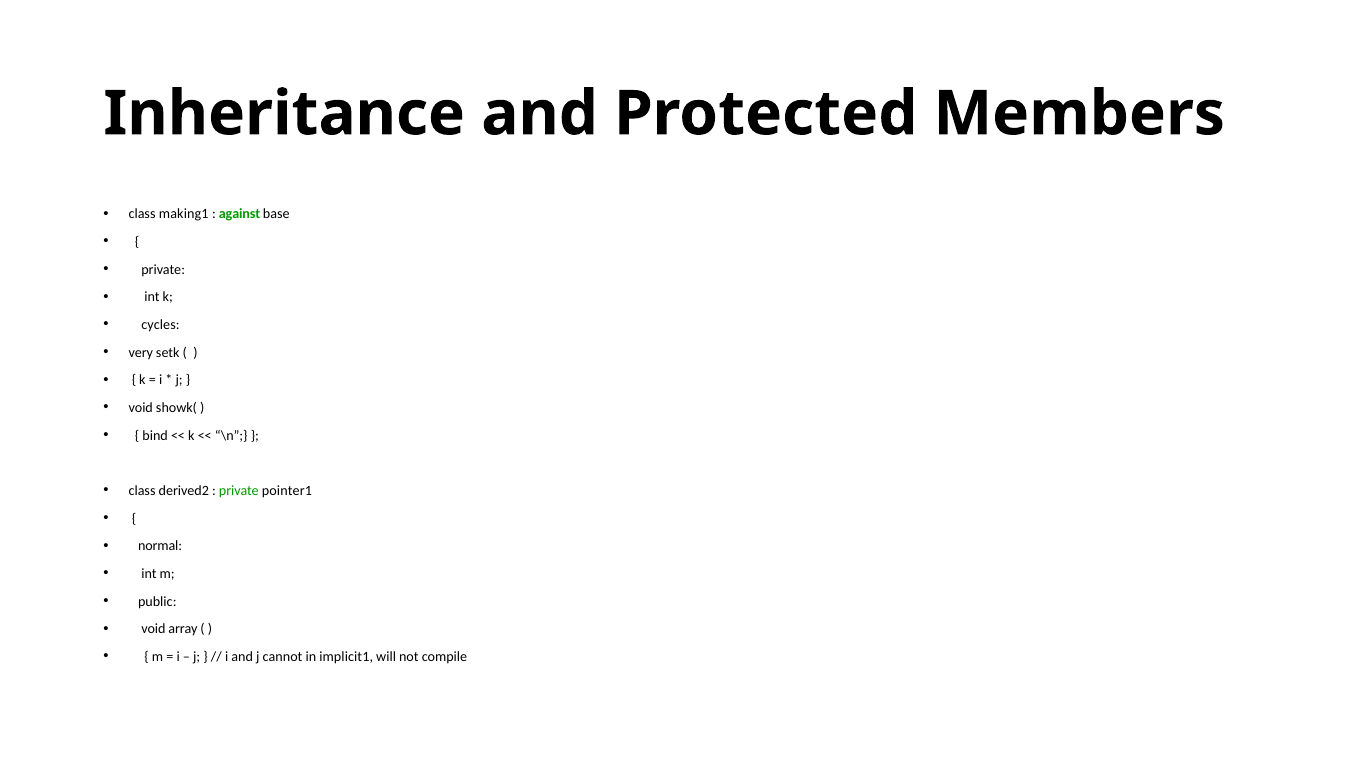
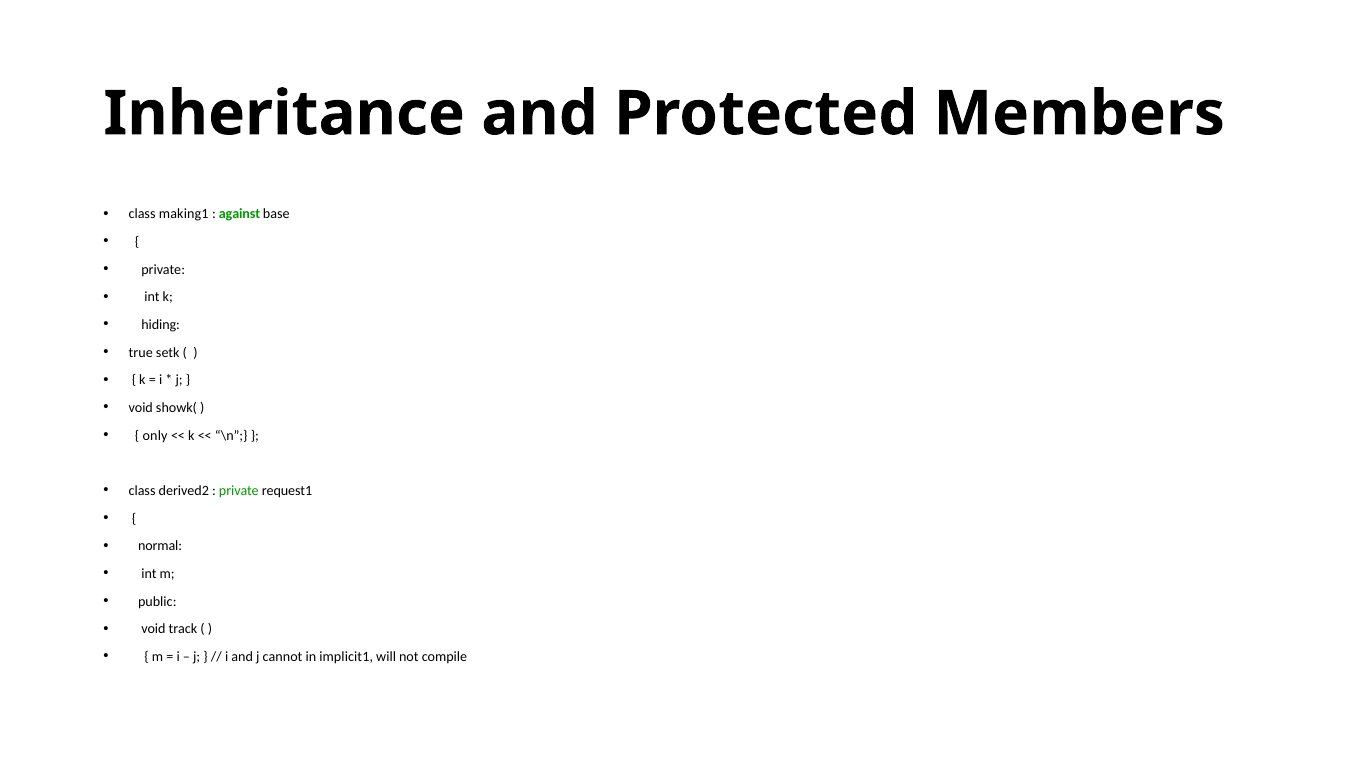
cycles: cycles -> hiding
very: very -> true
bind: bind -> only
pointer1: pointer1 -> request1
array: array -> track
